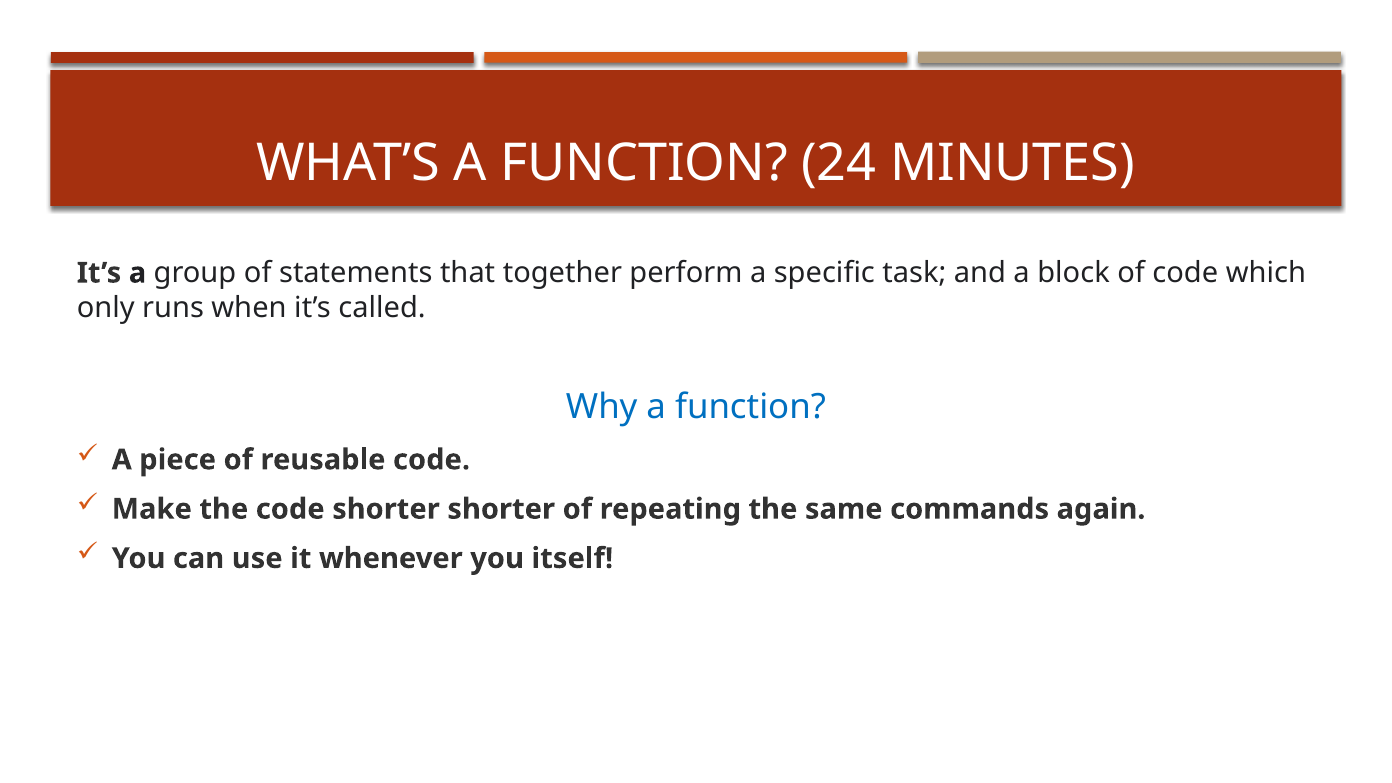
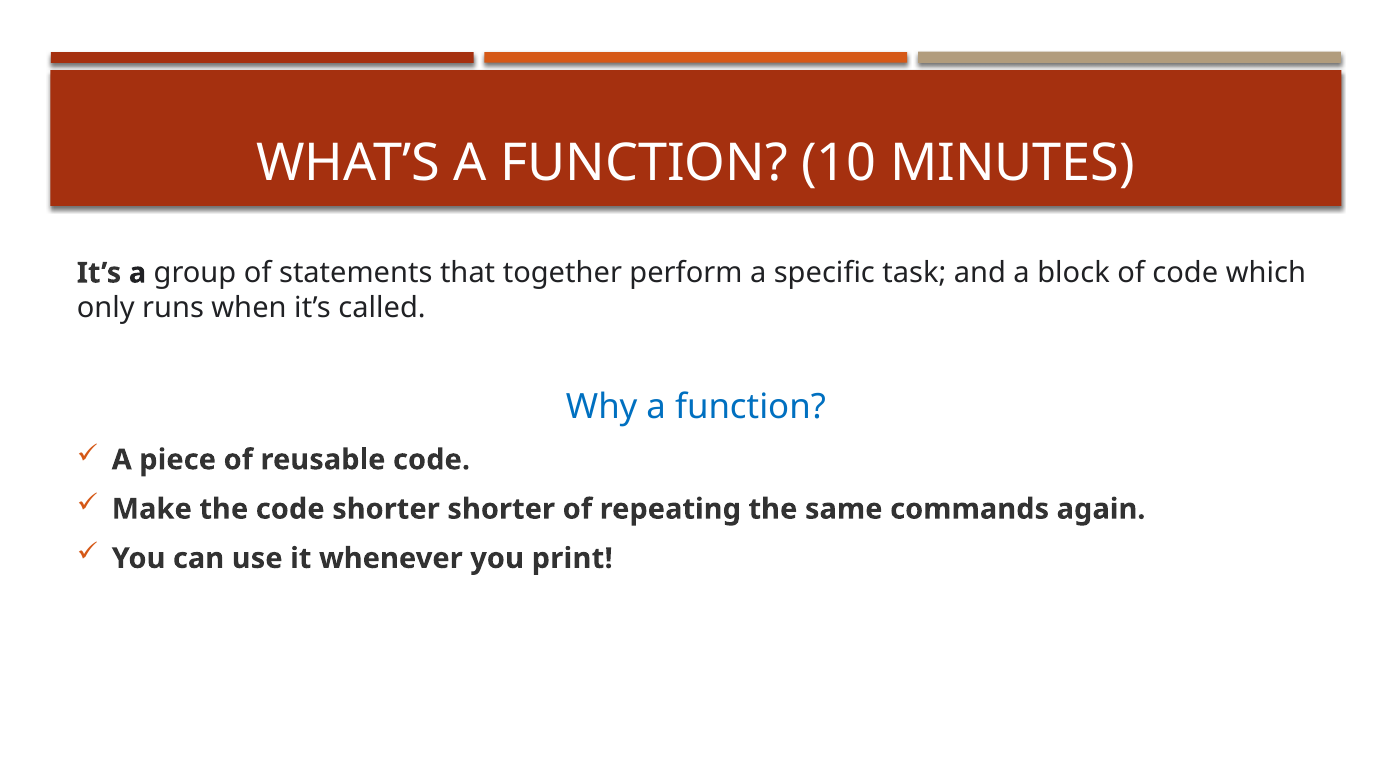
24: 24 -> 10
itself: itself -> print
